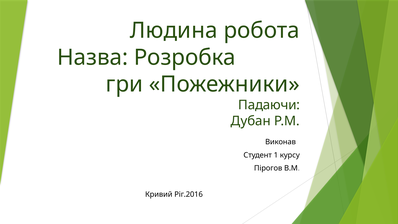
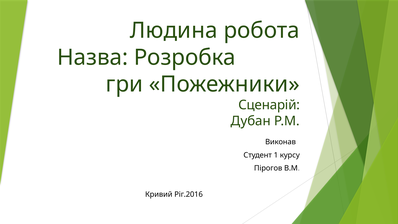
Падаючи: Падаючи -> Сценарій
